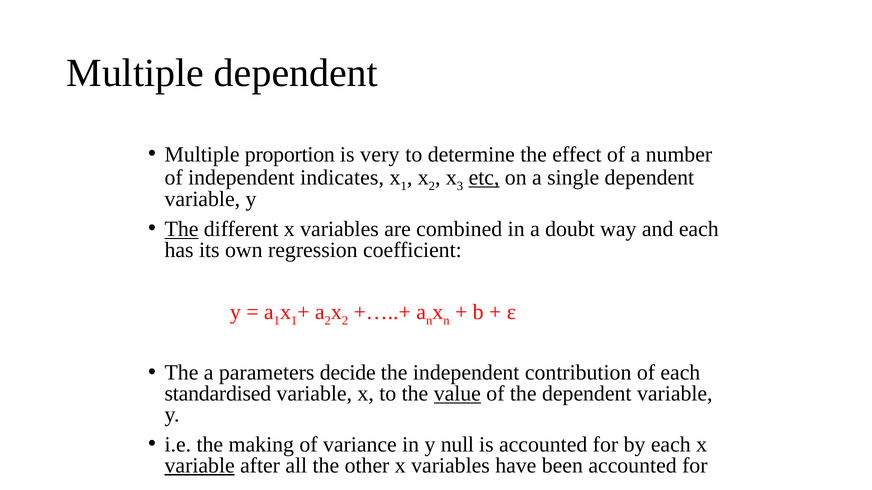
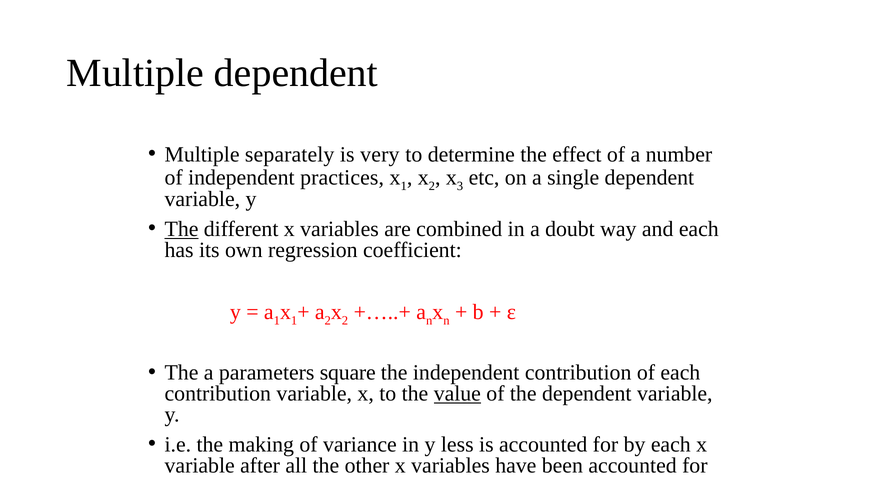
proportion: proportion -> separately
indicates: indicates -> practices
etc underline: present -> none
decide: decide -> square
standardised at (218, 394): standardised -> contribution
null: null -> less
variable at (200, 466) underline: present -> none
